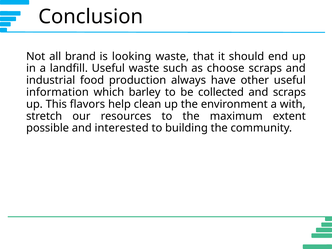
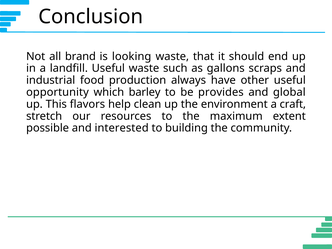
choose: choose -> gallons
information: information -> opportunity
collected: collected -> provides
and scraps: scraps -> global
with: with -> craft
